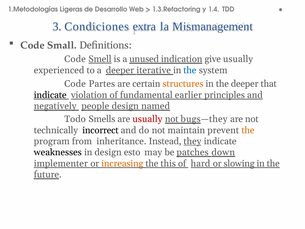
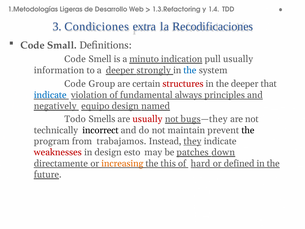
Mismanagement: Mismanagement -> Recodificaciones
Smell underline: present -> none
unused: unused -> minuto
give: give -> pull
experienced: experienced -> information
iterative: iterative -> strongly
Partes: Partes -> Group
structures colour: orange -> red
indicate at (50, 95) colour: black -> blue
earlier: earlier -> always
people: people -> equipo
the at (248, 130) colour: orange -> black
inheritance: inheritance -> trabajamos
weaknesses colour: black -> red
implementer: implementer -> directamente
slowing: slowing -> defined
